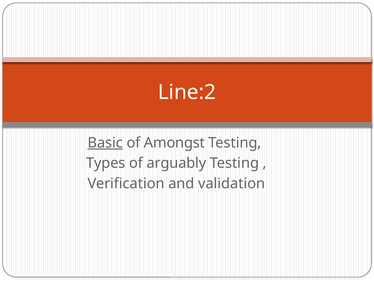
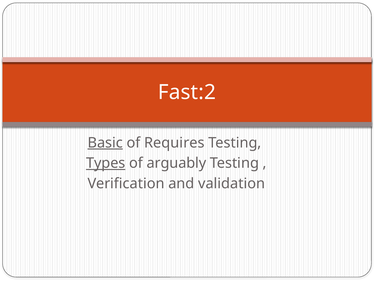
Line:2: Line:2 -> Fast:2
Amongst: Amongst -> Requires
Types underline: none -> present
